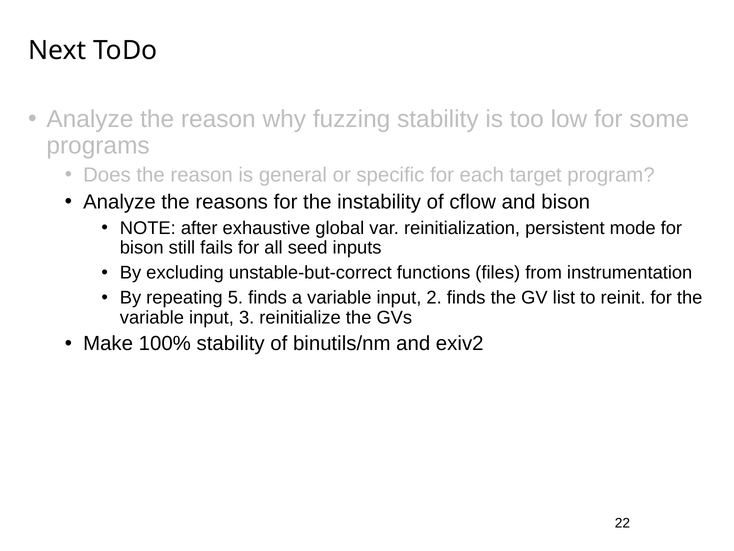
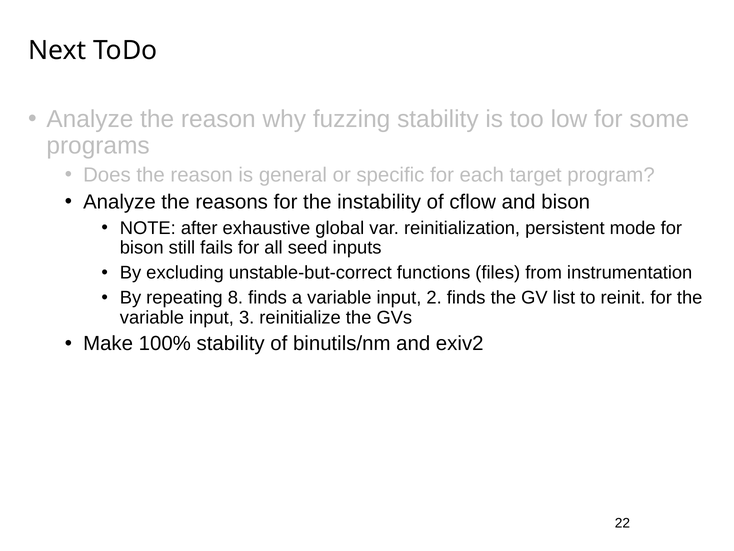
5: 5 -> 8
